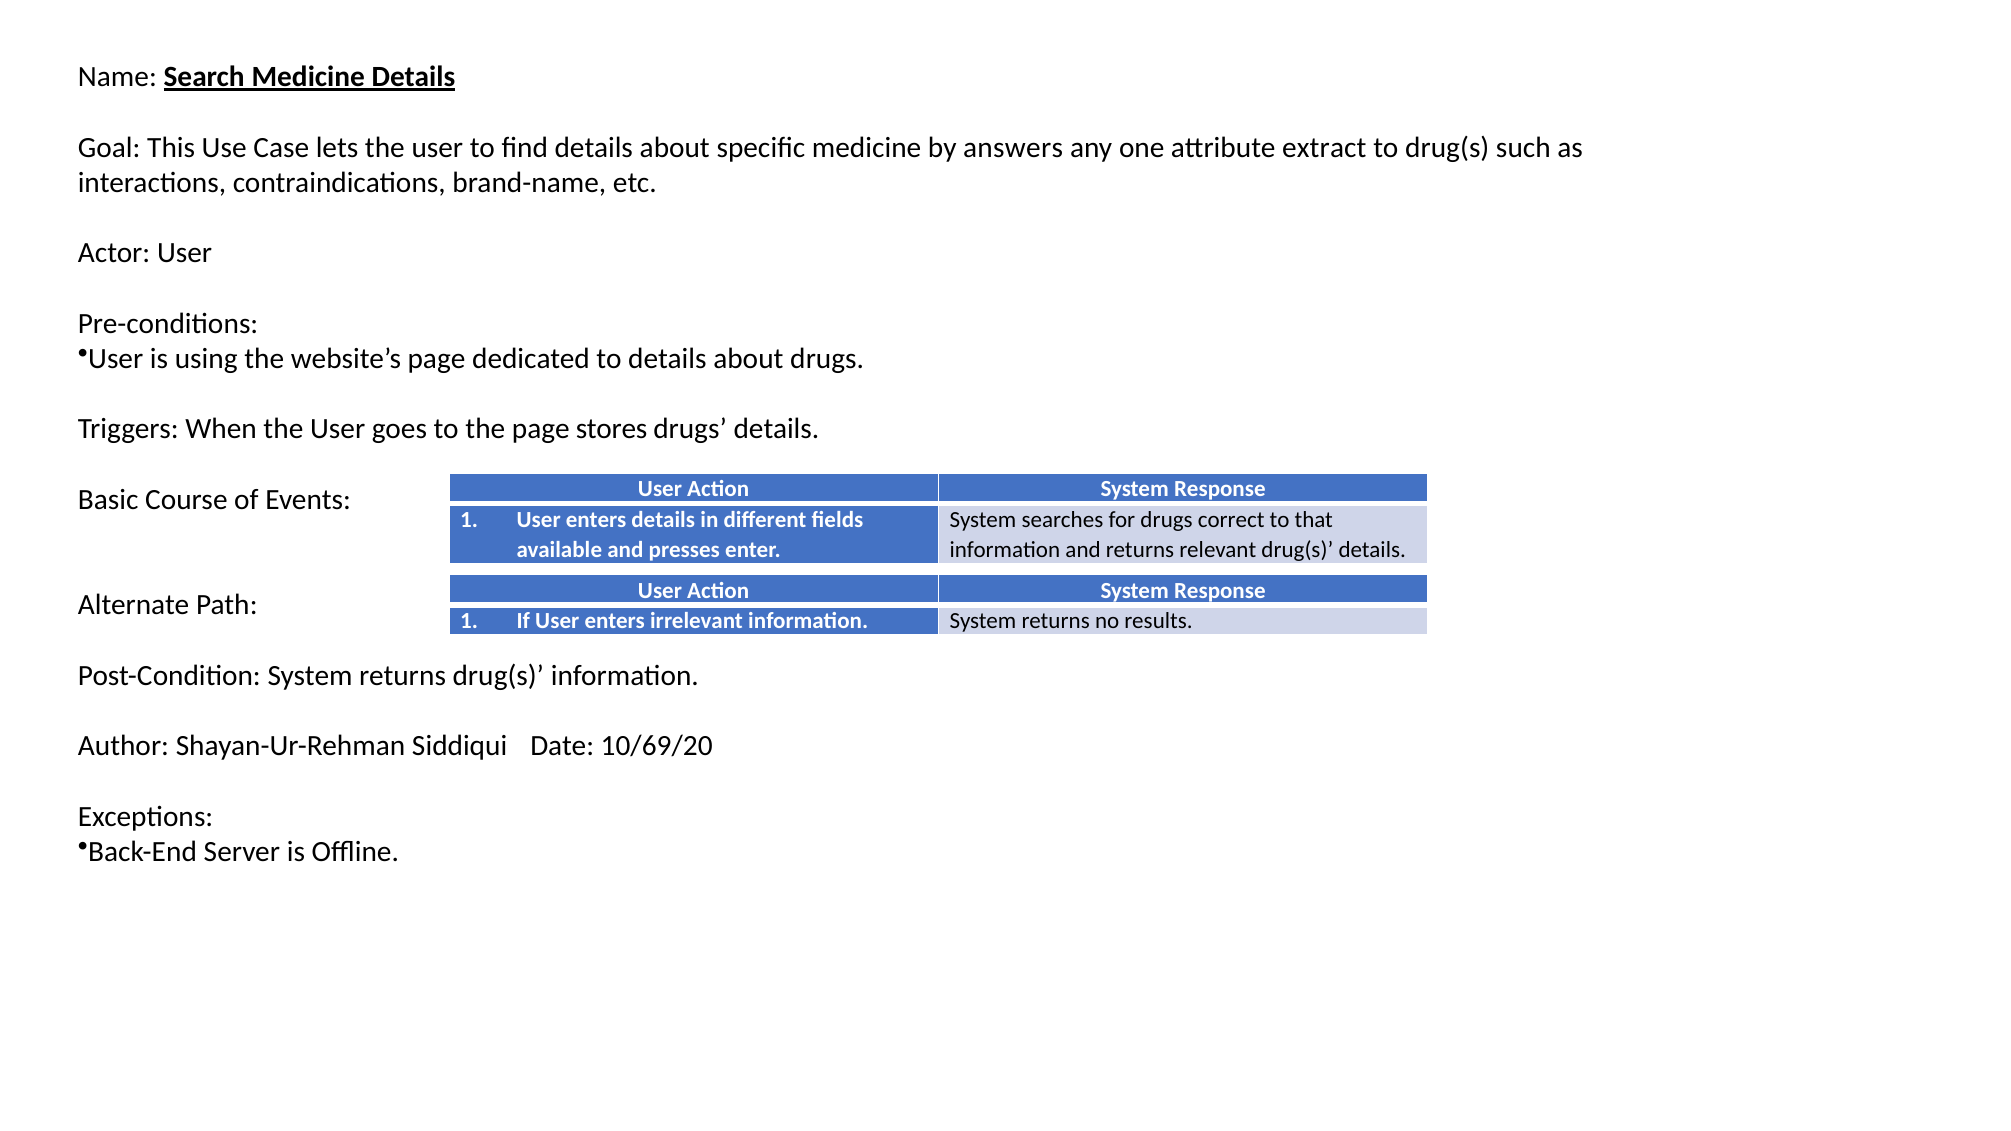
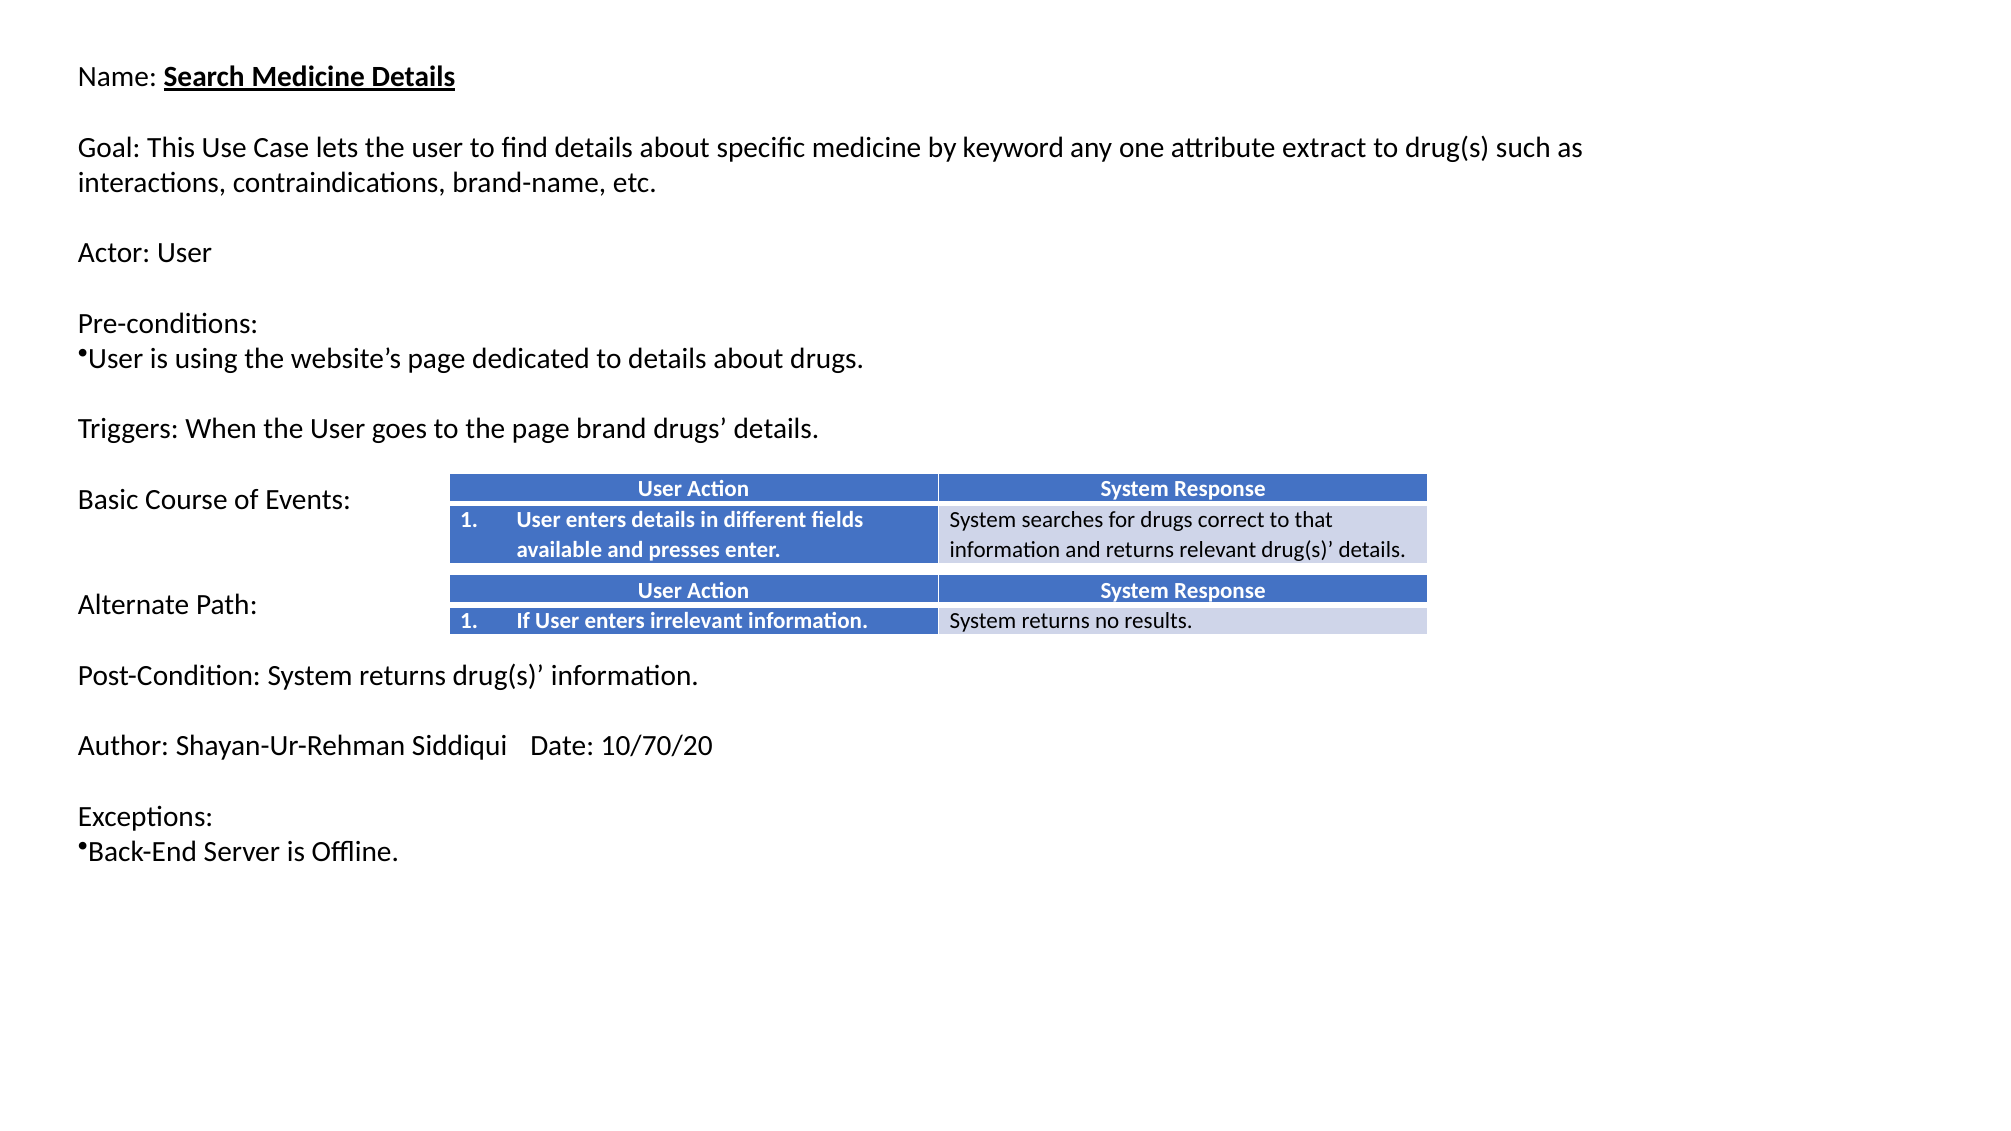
answers: answers -> keyword
stores: stores -> brand
10/69/20: 10/69/20 -> 10/70/20
